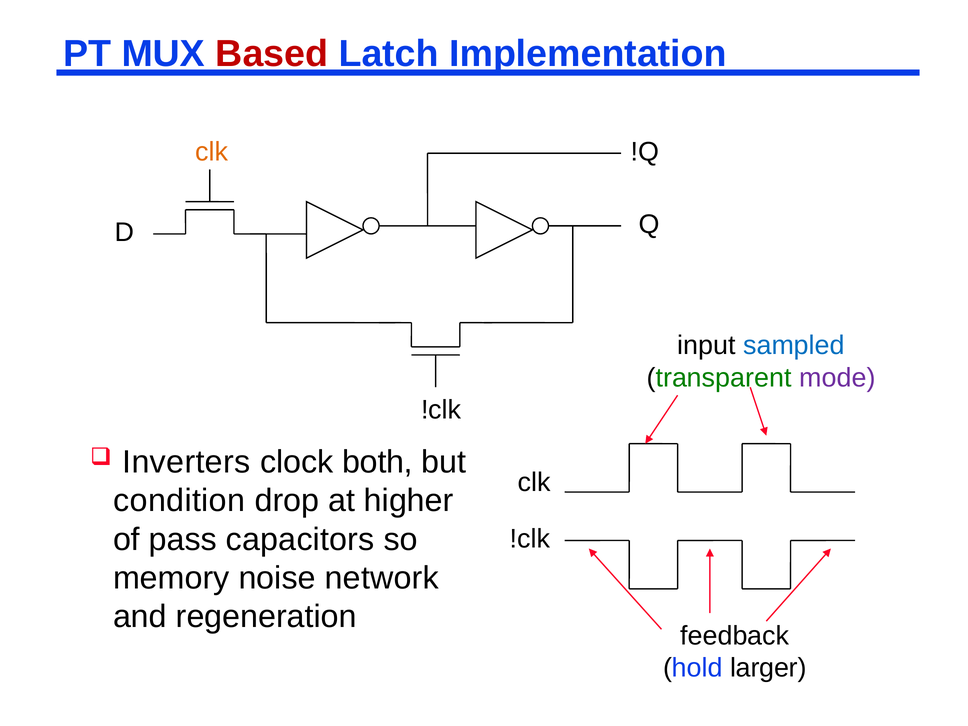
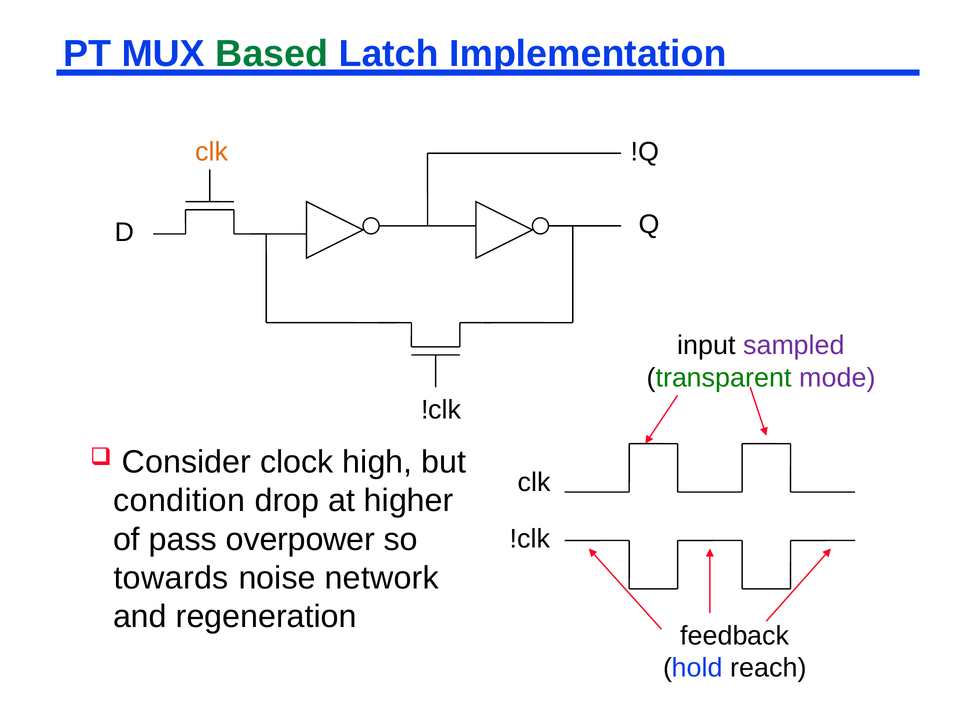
Based colour: red -> green
sampled colour: blue -> purple
Inverters: Inverters -> Consider
both: both -> high
capacitors: capacitors -> overpower
memory: memory -> towards
larger: larger -> reach
